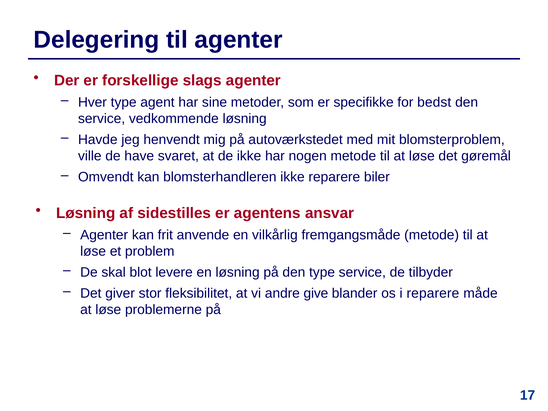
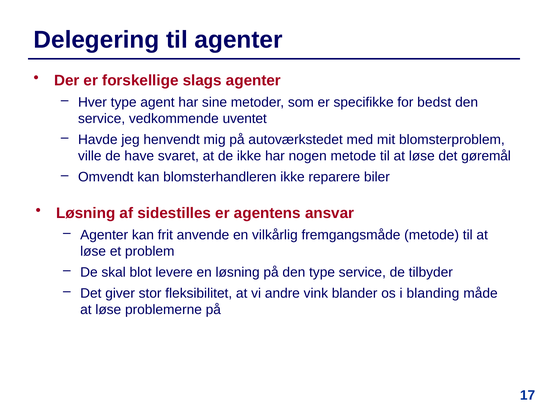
vedkommende løsning: løsning -> uventet
give: give -> vink
i reparere: reparere -> blanding
